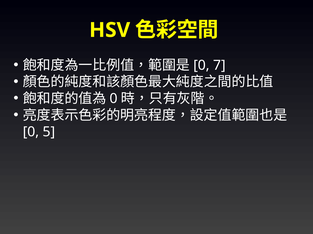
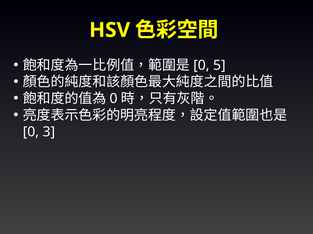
7: 7 -> 5
5: 5 -> 3
